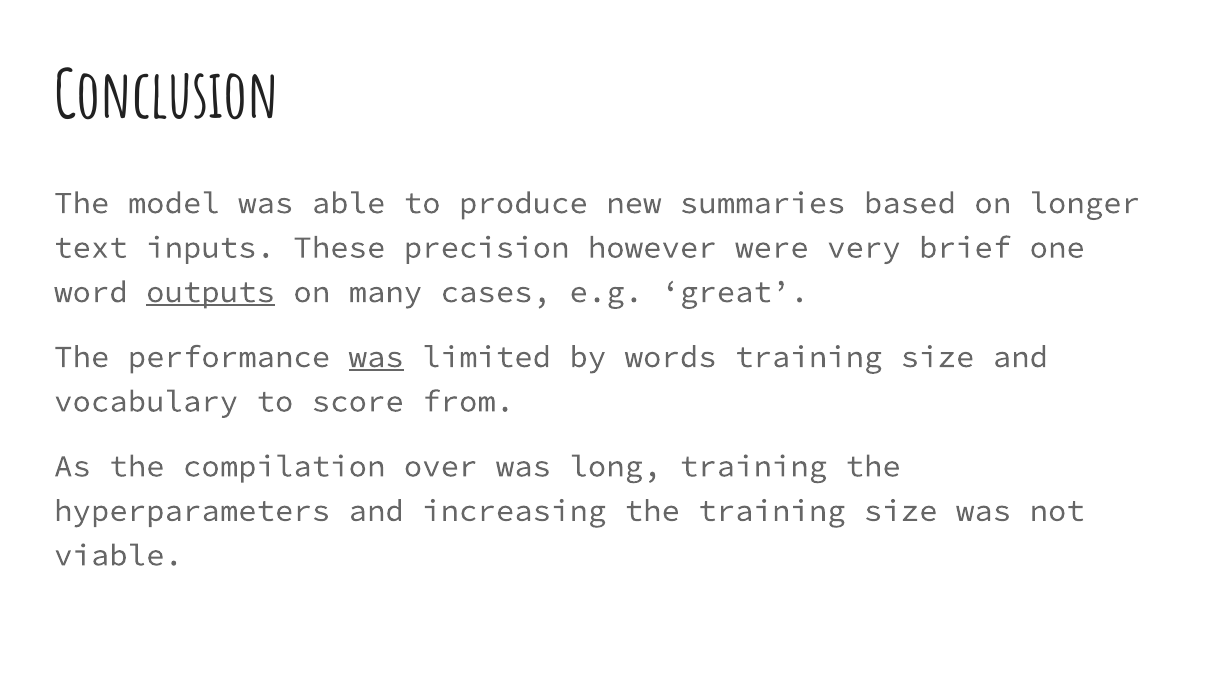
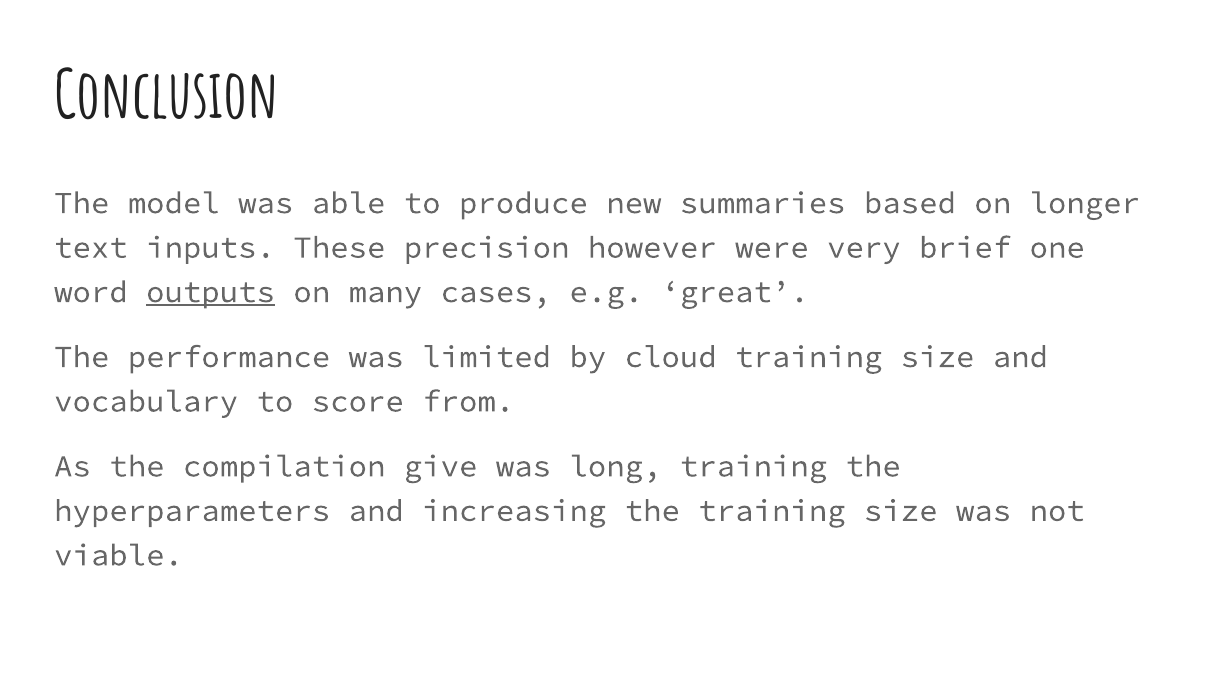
was at (376, 357) underline: present -> none
words: words -> cloud
over: over -> give
